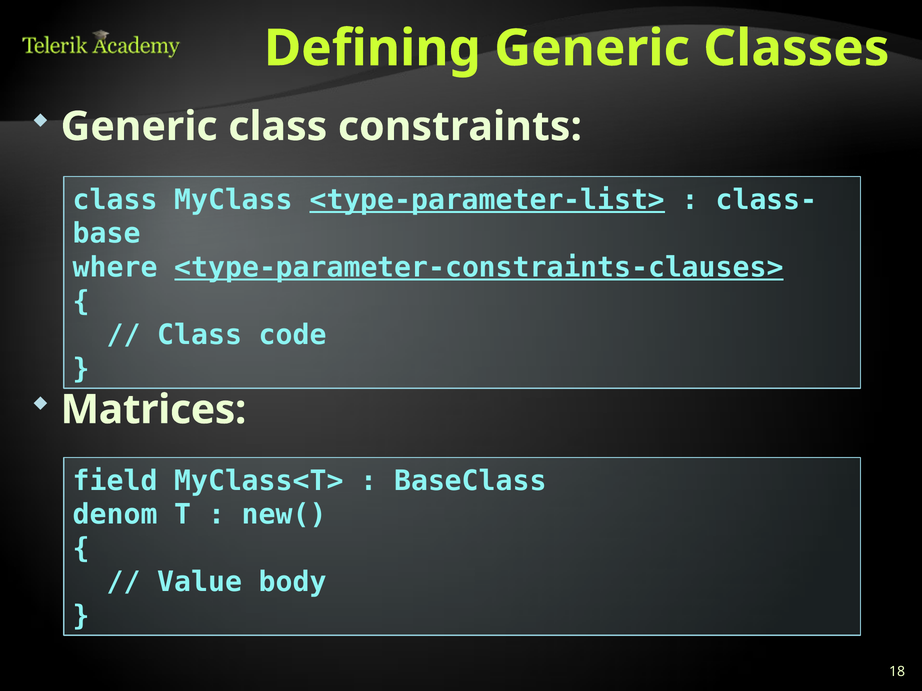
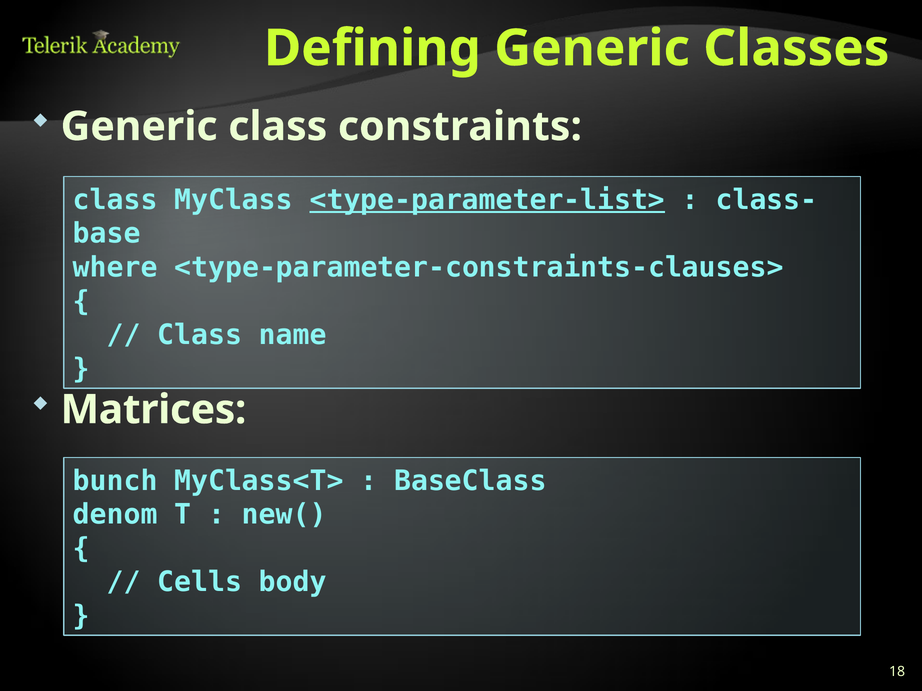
<type-parameter-constraints-clauses> underline: present -> none
code: code -> name
field: field -> bunch
Value: Value -> Cells
